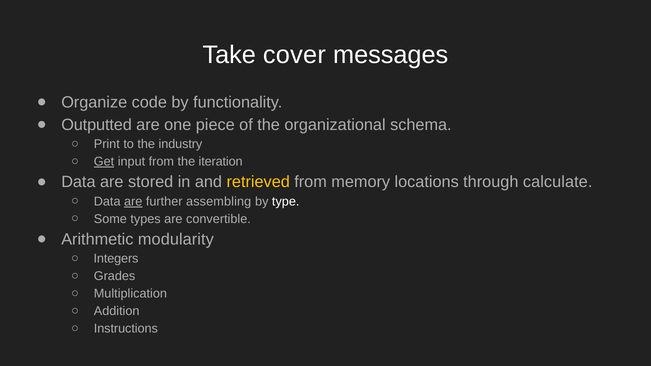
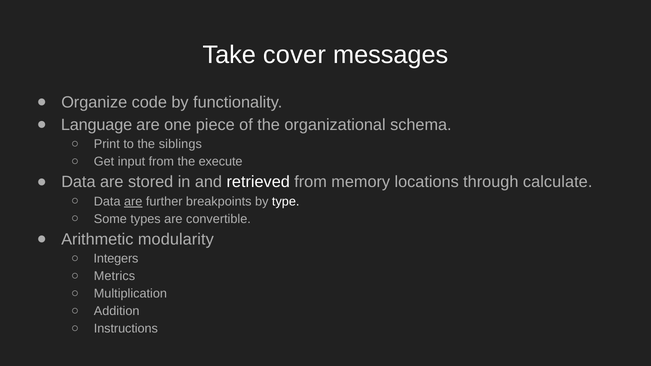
Outputted: Outputted -> Language
industry: industry -> siblings
Get underline: present -> none
iteration: iteration -> execute
retrieved colour: yellow -> white
assembling: assembling -> breakpoints
Grades: Grades -> Metrics
